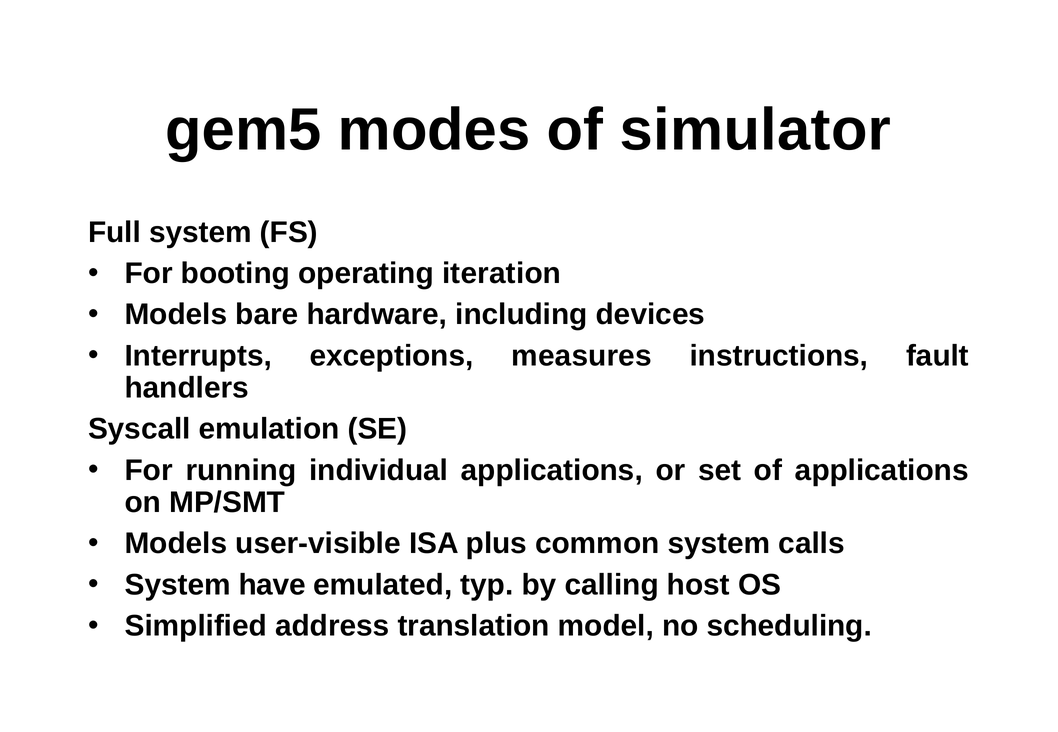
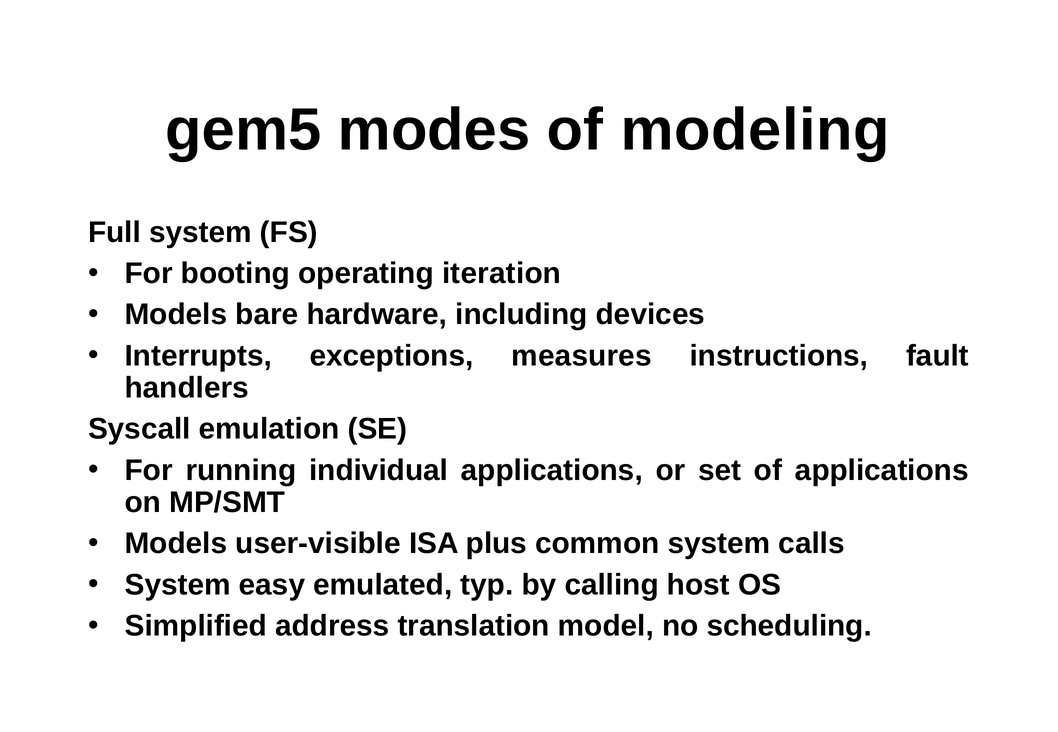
simulator: simulator -> modeling
have: have -> easy
